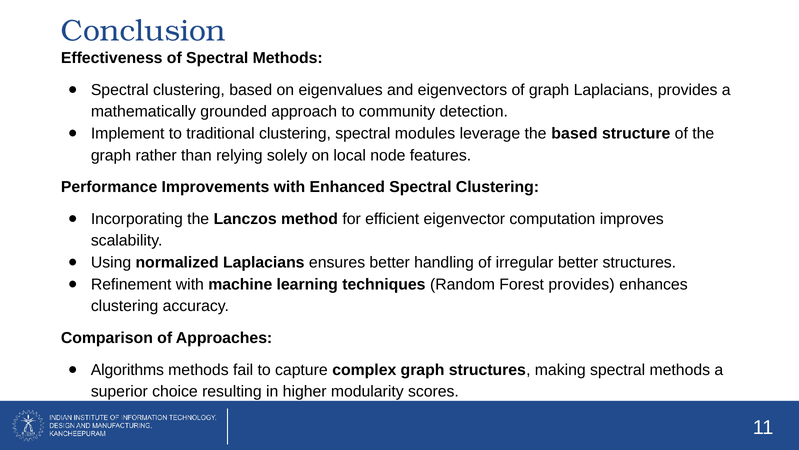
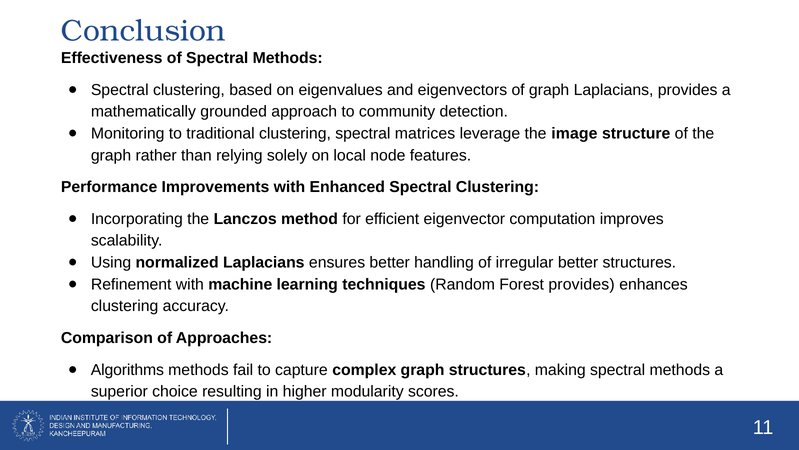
Implement: Implement -> Monitoring
modules: modules -> matrices
the based: based -> image
